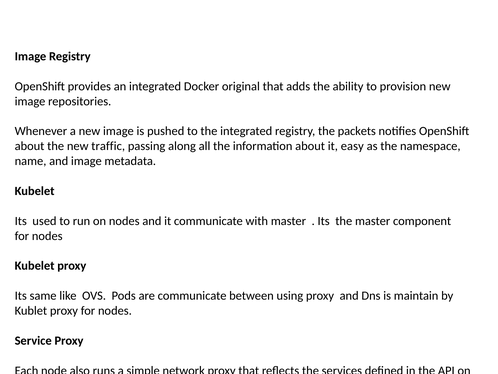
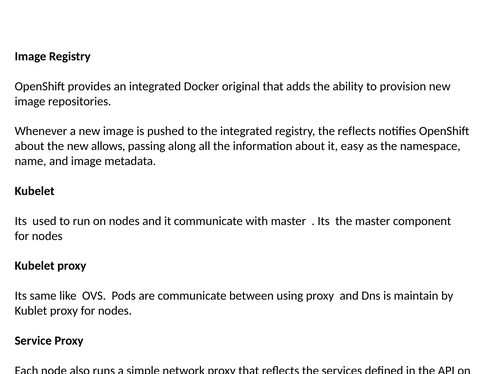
the packets: packets -> reflects
new traffic: traffic -> allows
